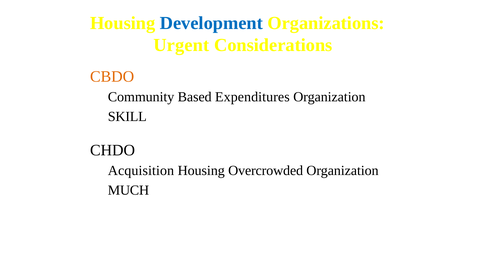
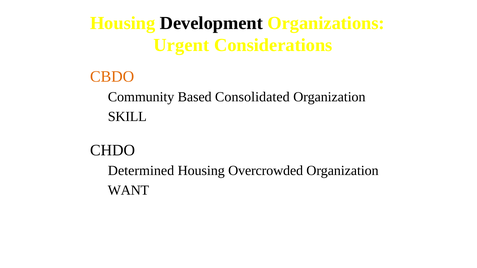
Development colour: blue -> black
Expenditures: Expenditures -> Consolidated
Acquisition: Acquisition -> Determined
MUCH: MUCH -> WANT
